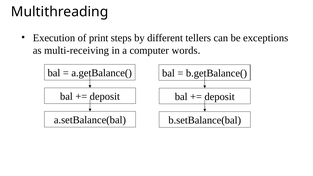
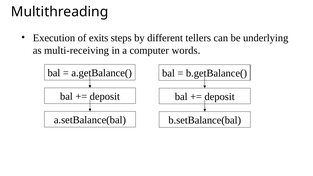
print: print -> exits
exceptions: exceptions -> underlying
